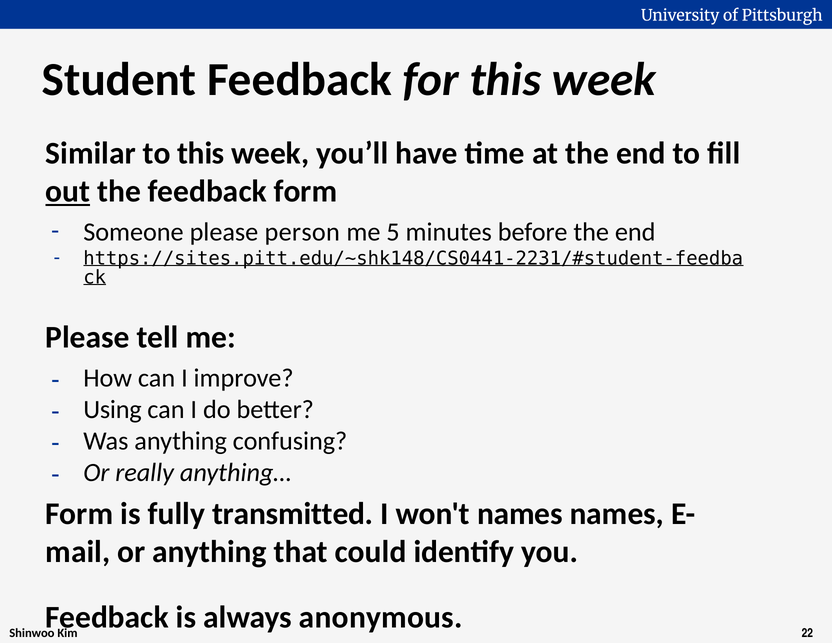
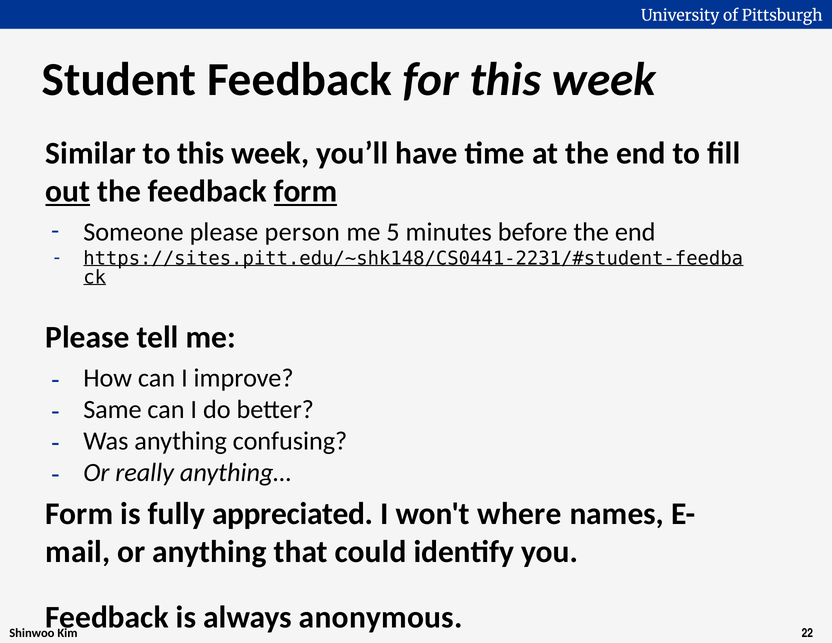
form at (306, 191) underline: none -> present
Using: Using -> Same
transmitted: transmitted -> appreciated
won't names: names -> where
